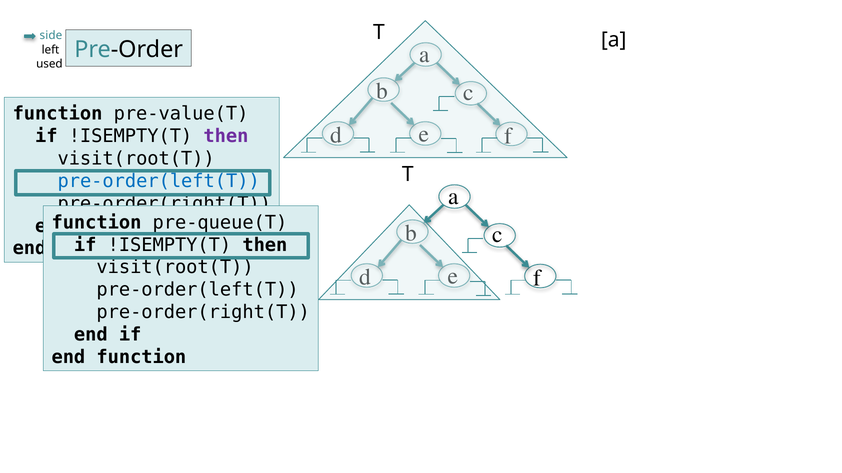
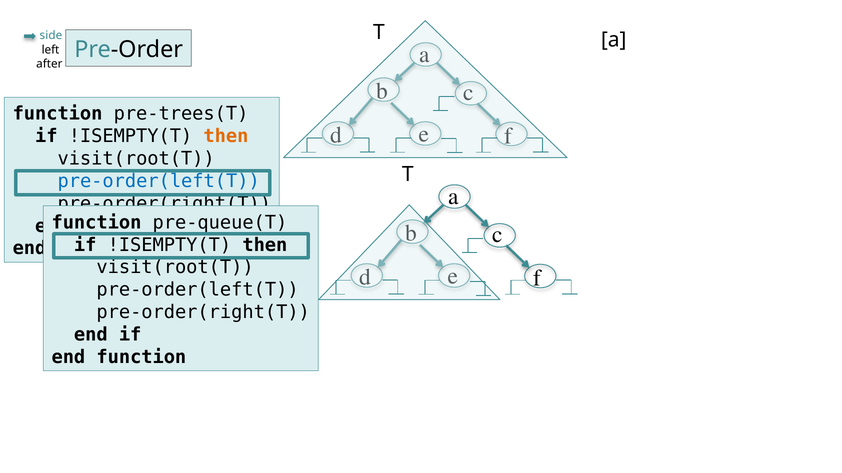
used: used -> after
pre-value(T: pre-value(T -> pre-trees(T
then at (226, 136) colour: purple -> orange
